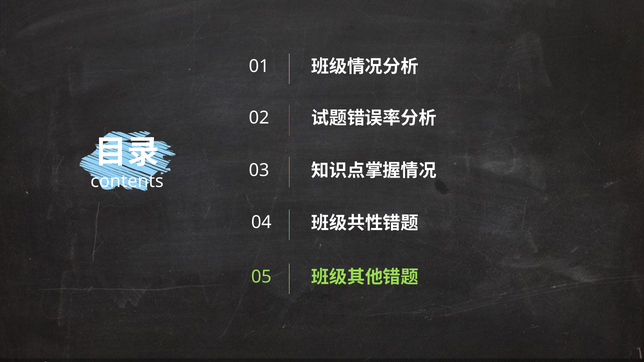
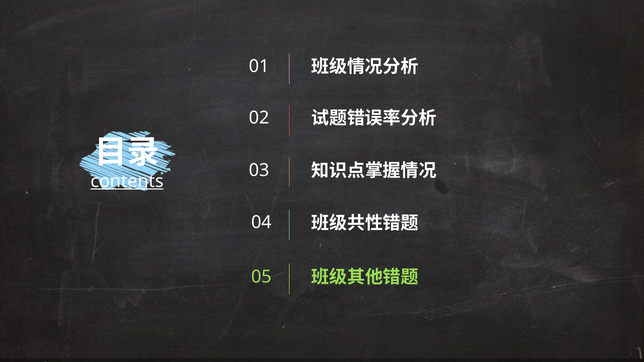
contents underline: none -> present
